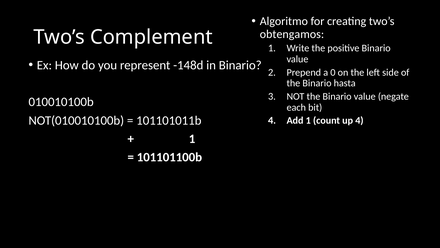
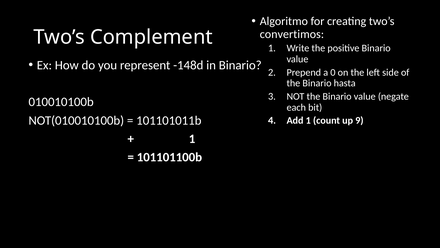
obtengamos: obtengamos -> convertimos
up 4: 4 -> 9
